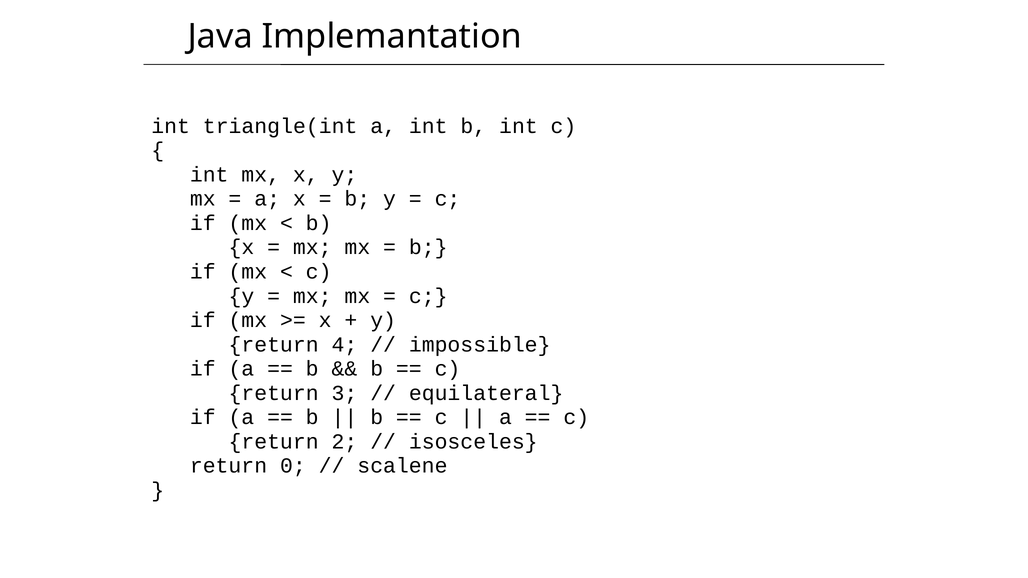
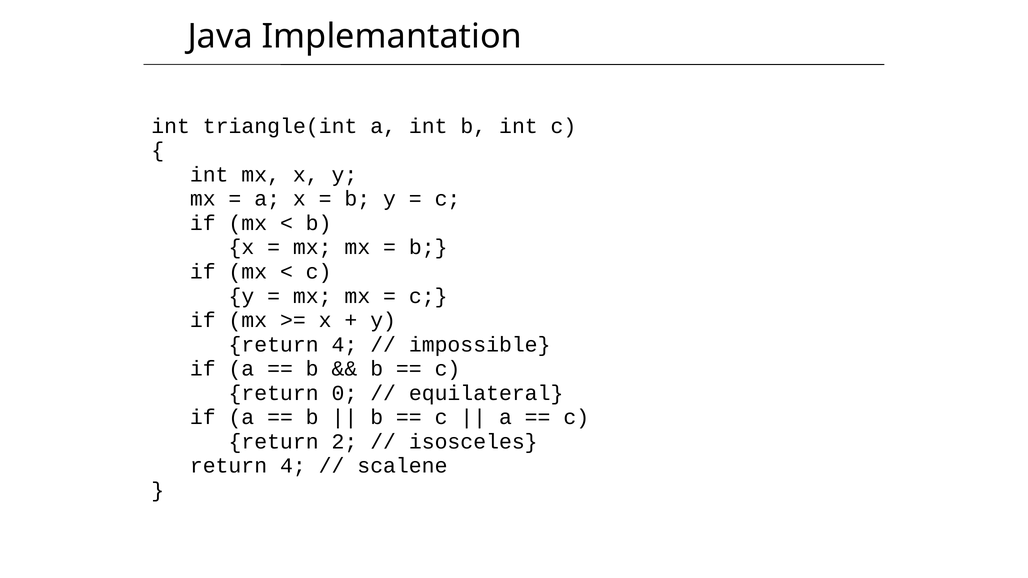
3: 3 -> 0
0 at (293, 466): 0 -> 4
